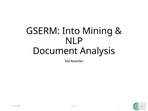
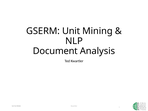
Into: Into -> Unit
